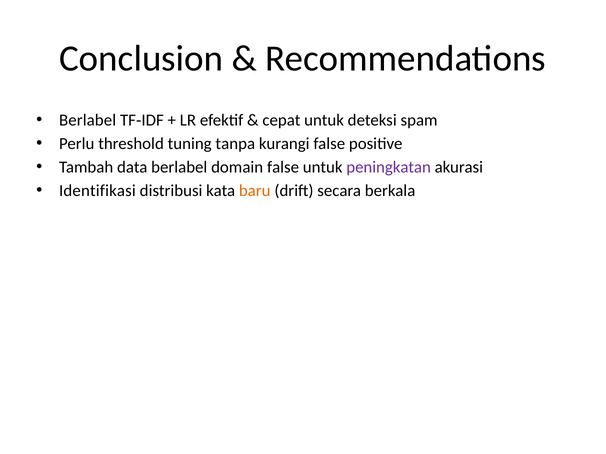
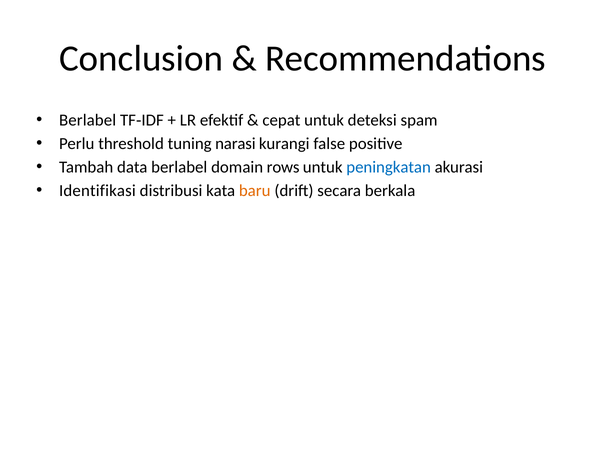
tanpa: tanpa -> narasi
domain false: false -> rows
peningkatan colour: purple -> blue
